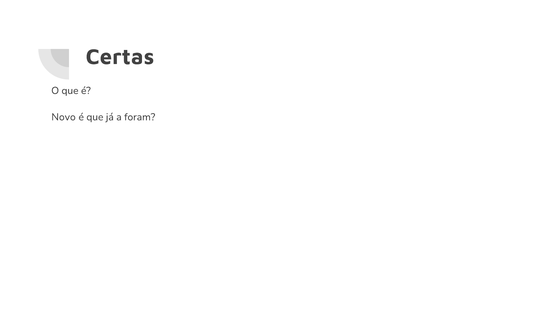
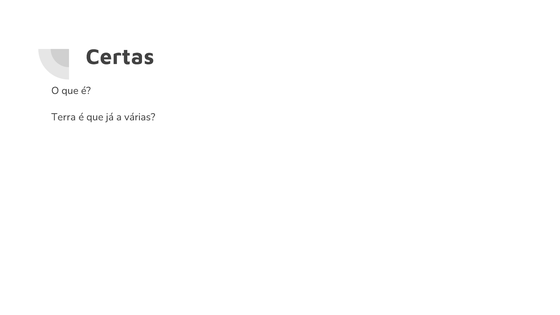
Novo: Novo -> Terra
foram: foram -> várias
